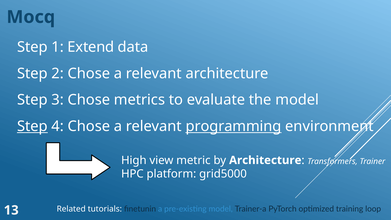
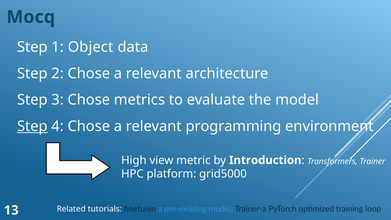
Extend: Extend -> Object
programming underline: present -> none
by Architecture: Architecture -> Introduction
